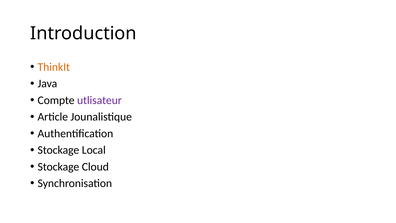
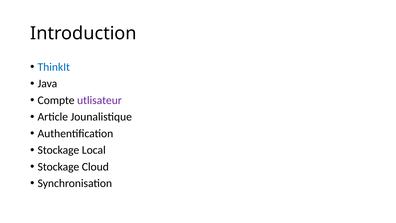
ThinkIt colour: orange -> blue
